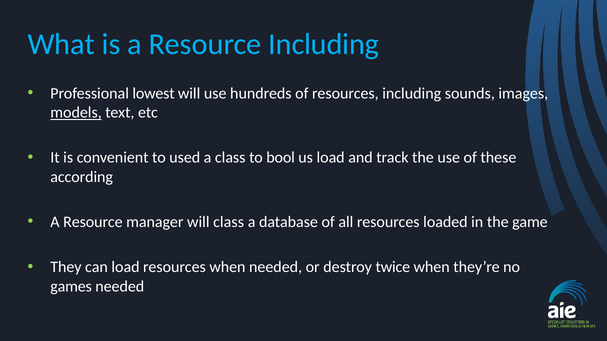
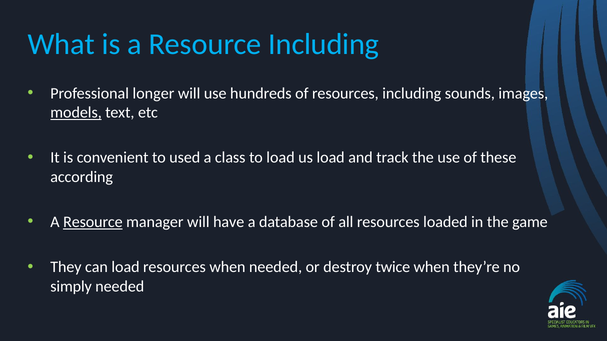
lowest: lowest -> longer
to bool: bool -> load
Resource at (93, 222) underline: none -> present
will class: class -> have
games: games -> simply
